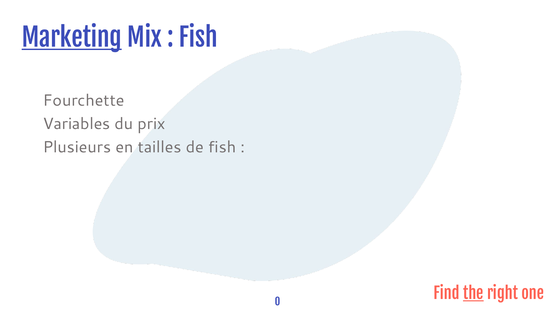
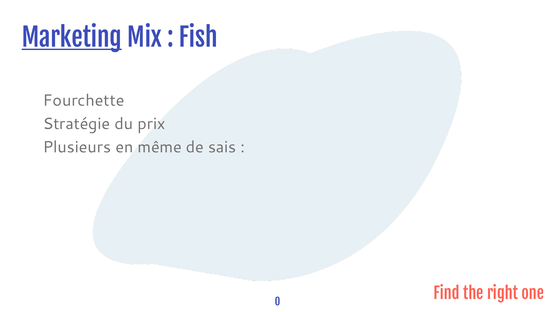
Variables: Variables -> Stratégie
tailles: tailles -> même
de fish: fish -> sais
the underline: present -> none
